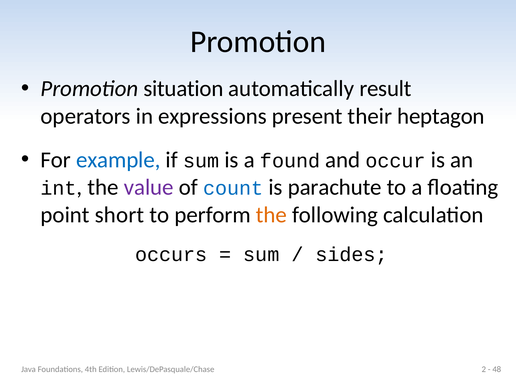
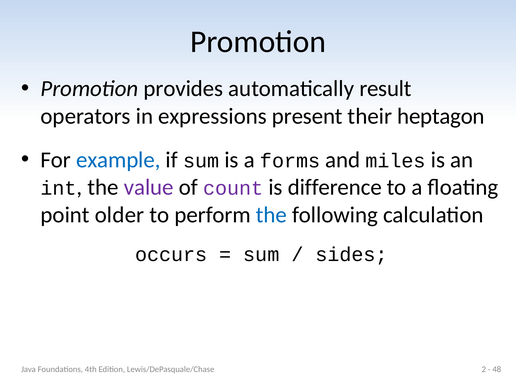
situation: situation -> provides
found: found -> forms
occur: occur -> miles
count colour: blue -> purple
parachute: parachute -> difference
short: short -> older
the at (271, 215) colour: orange -> blue
